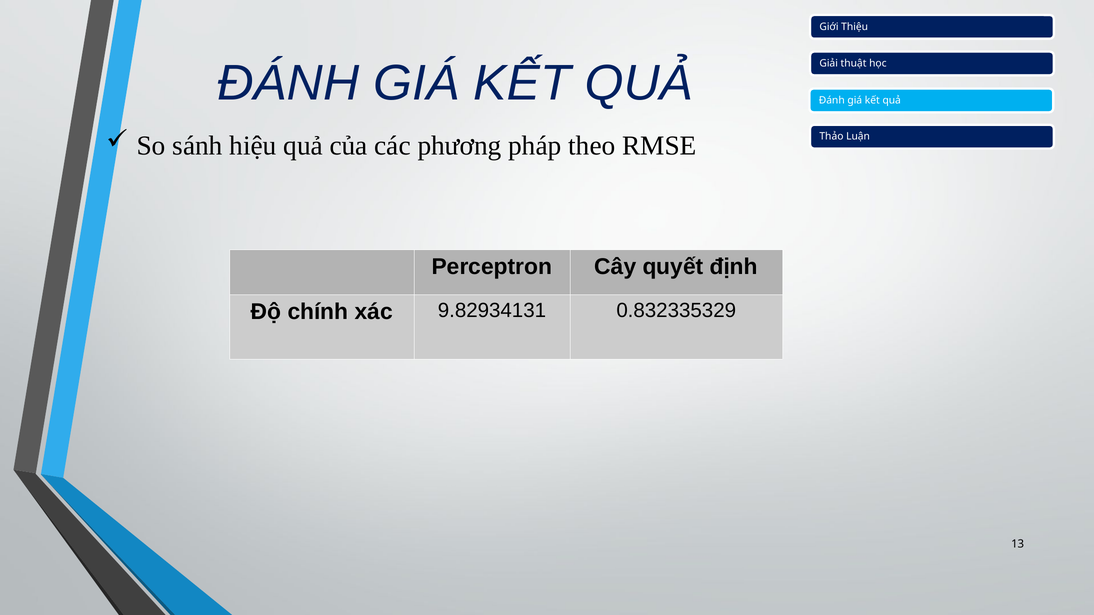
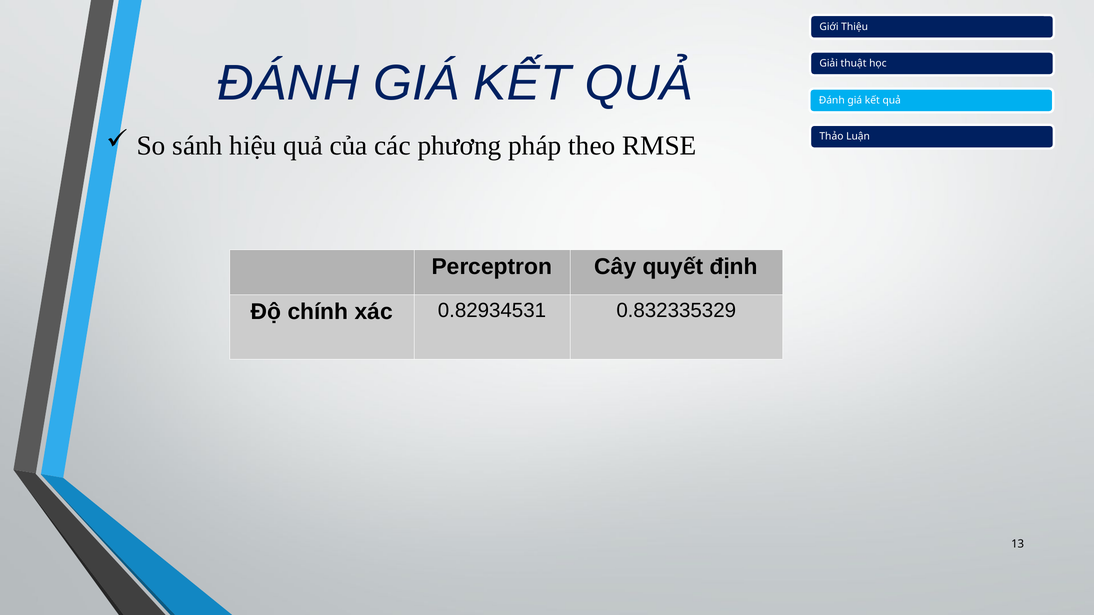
9.82934131: 9.82934131 -> 0.82934531
